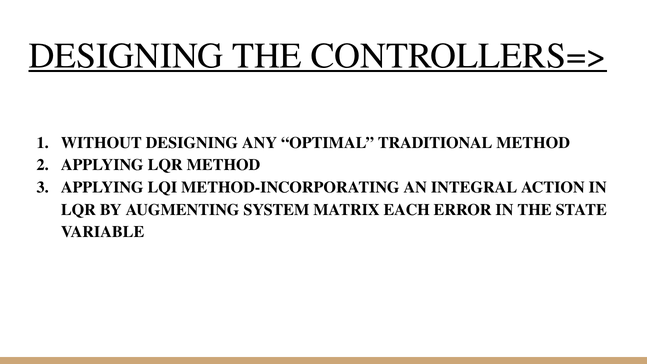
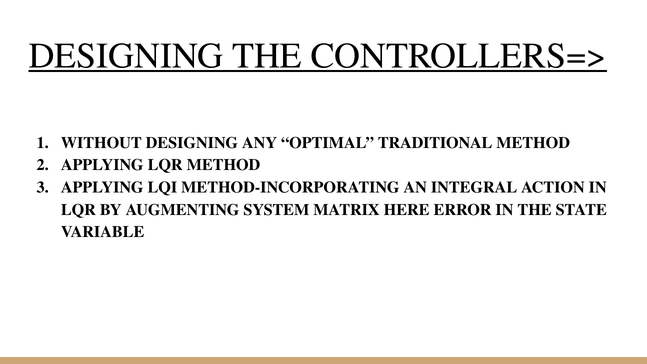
EACH: EACH -> HERE
